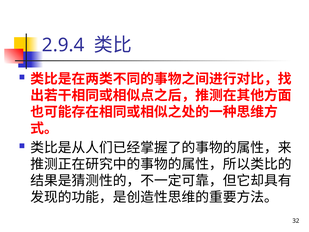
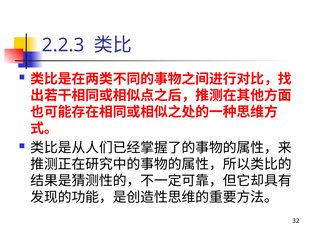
2.9.4: 2.9.4 -> 2.2.3
